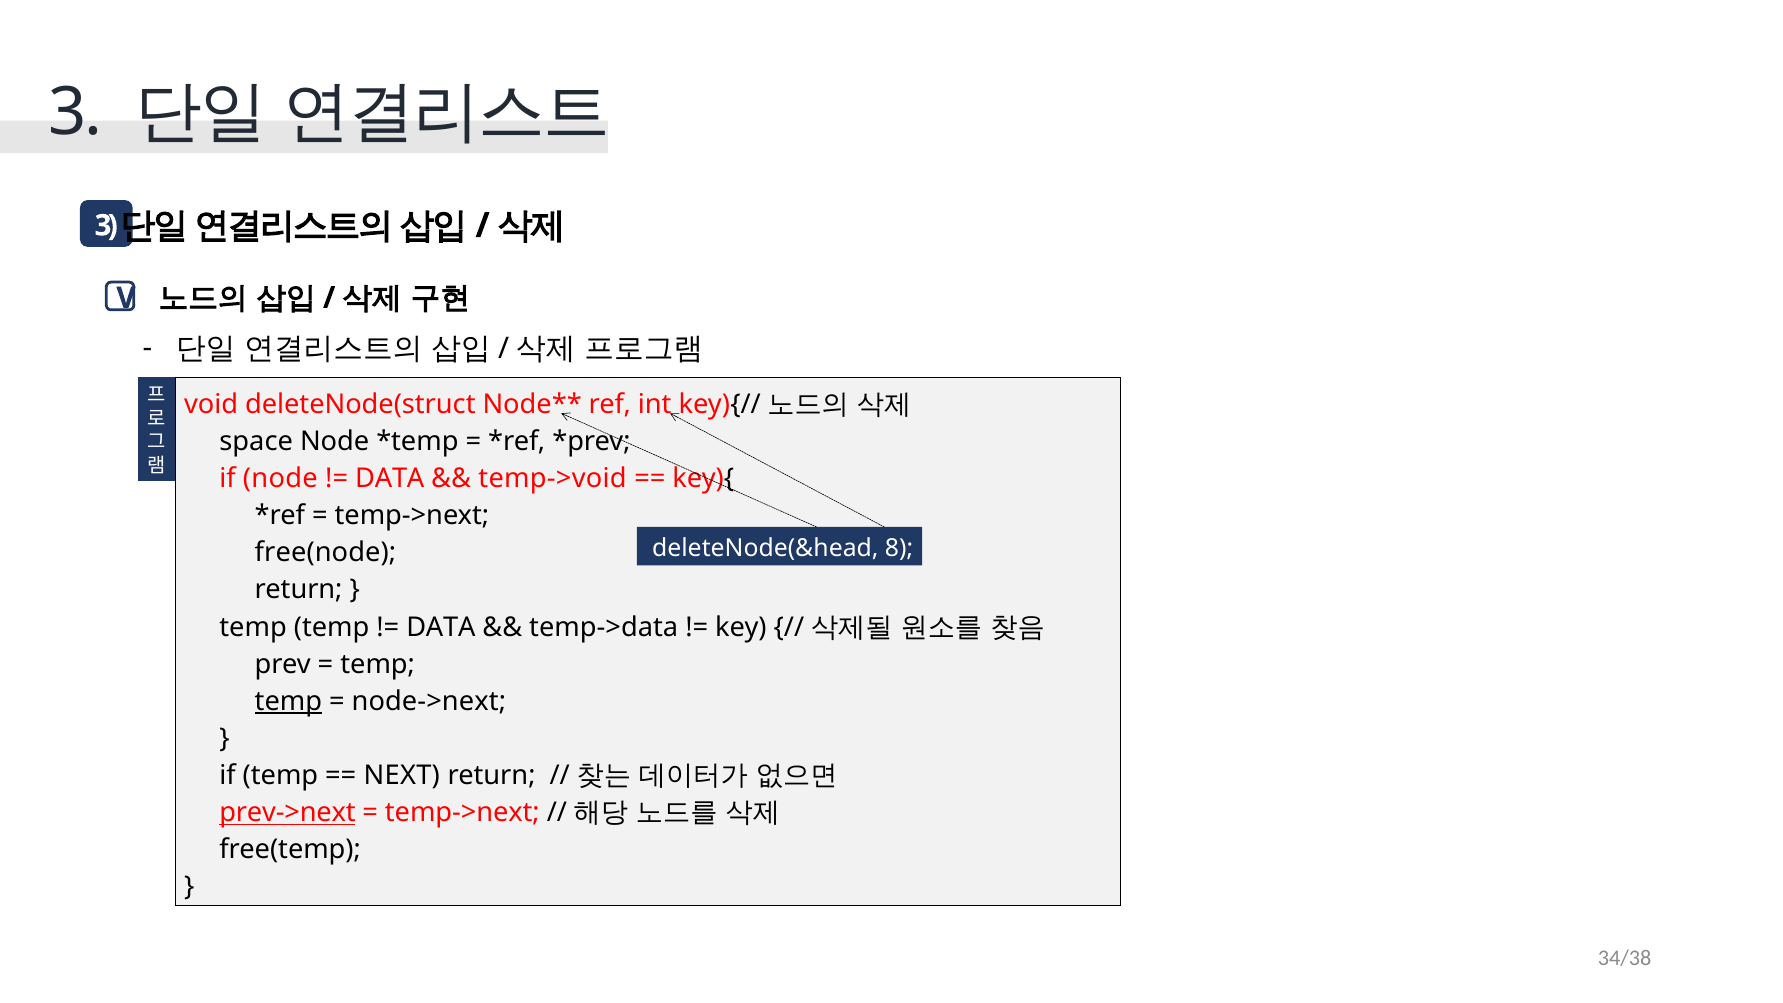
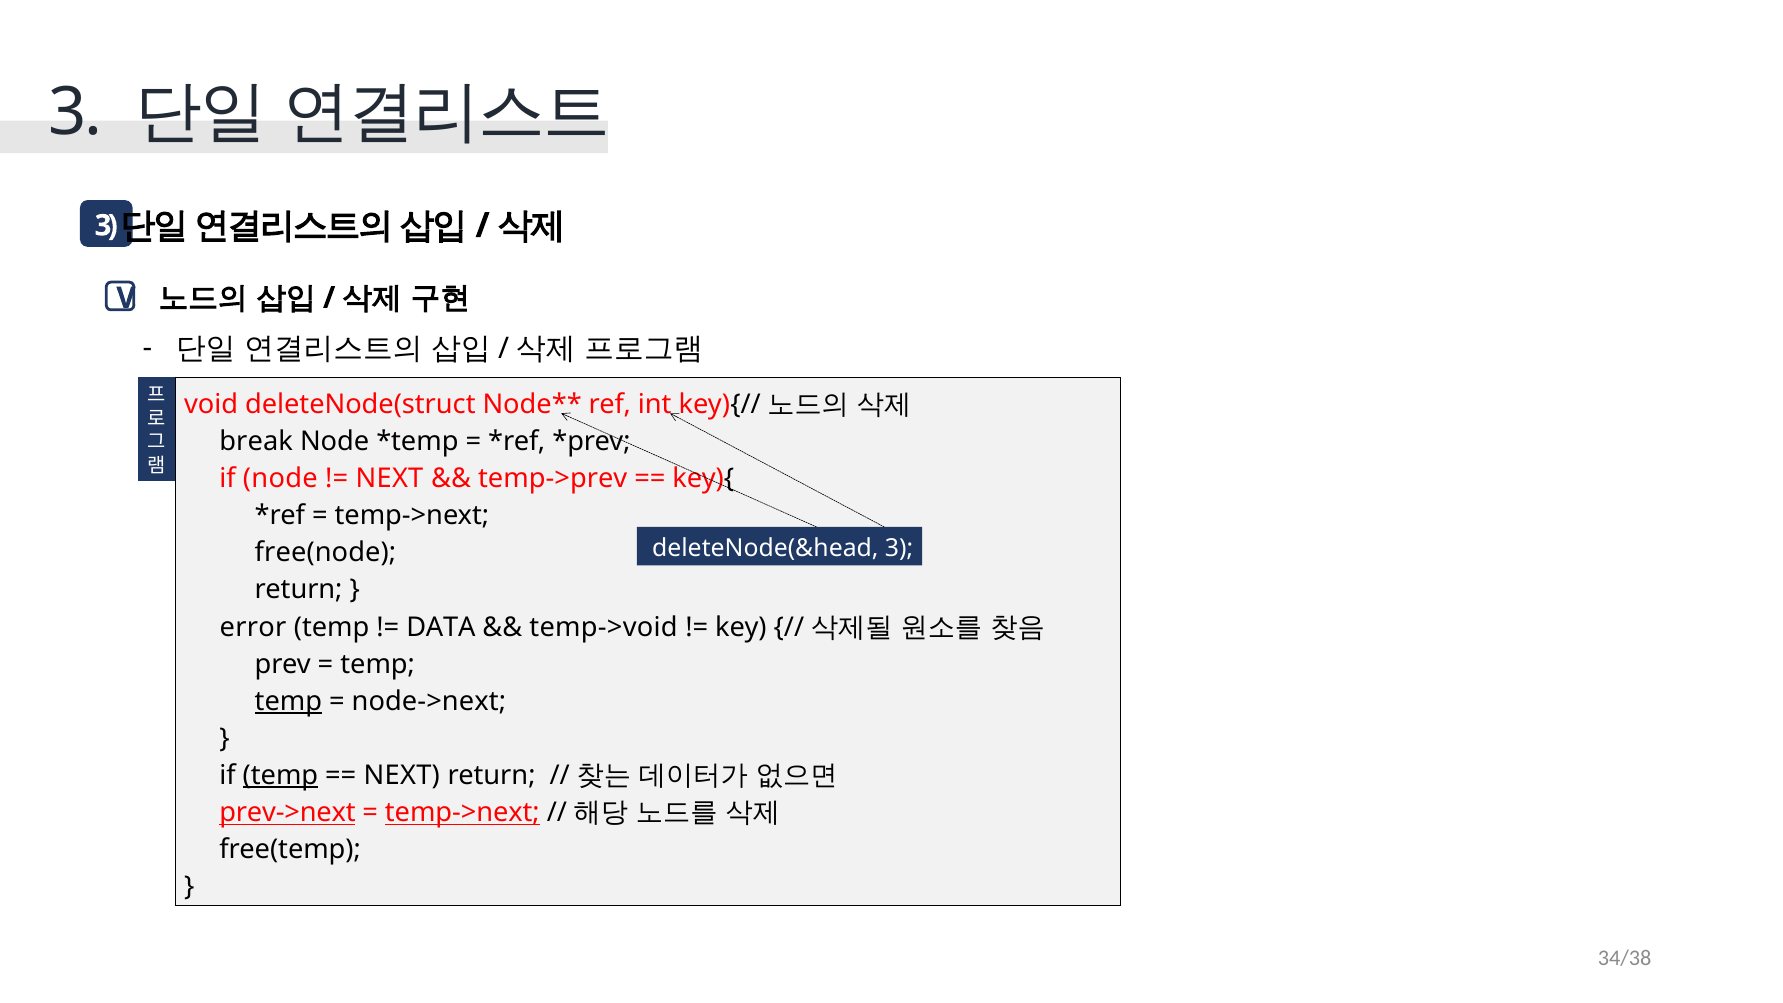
space: space -> break
DATA at (390, 479): DATA -> NEXT
temp->void: temp->void -> temp->prev
deleteNode(&head 8: 8 -> 3
temp at (253, 627): temp -> error
temp->data: temp->data -> temp->void
temp at (280, 776) underline: none -> present
temp->next at (462, 813) underline: none -> present
